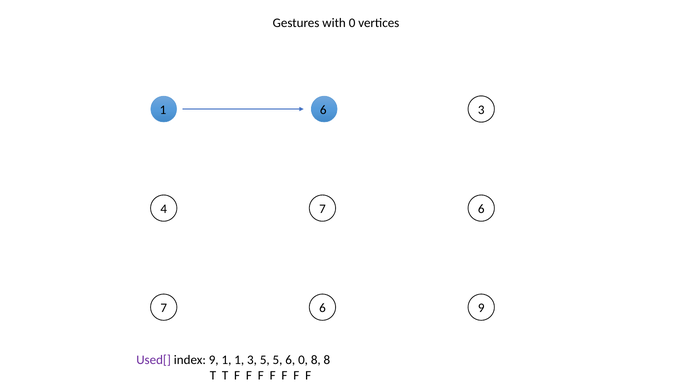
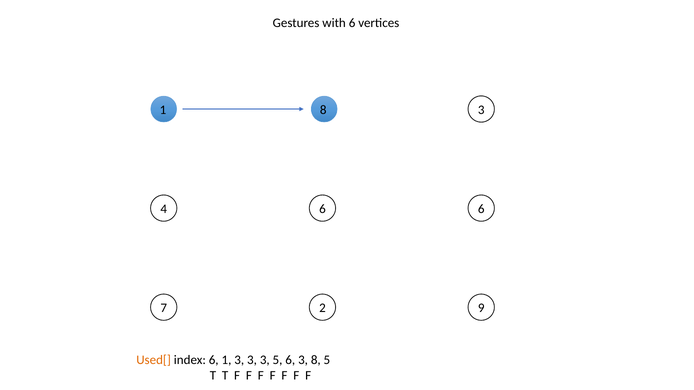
with 0: 0 -> 6
1 6: 6 -> 8
4 7: 7 -> 6
6 at (322, 308): 6 -> 2
Used[ colour: purple -> orange
index 9: 9 -> 6
1 1: 1 -> 3
5 at (265, 360): 5 -> 3
6 0: 0 -> 3
8 8: 8 -> 5
